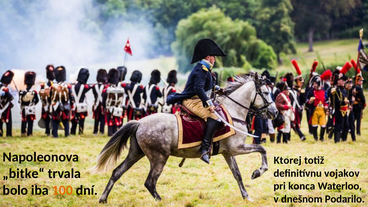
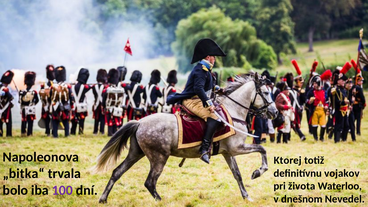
„bitke“: „bitke“ -> „bitka“
konca: konca -> života
100 colour: orange -> purple
Podarilo: Podarilo -> Nevedel
